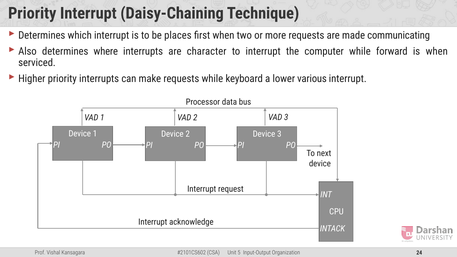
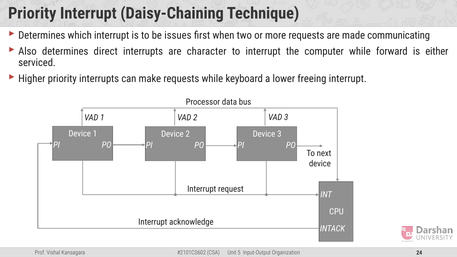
places: places -> issues
where: where -> direct
is when: when -> either
various: various -> freeing
